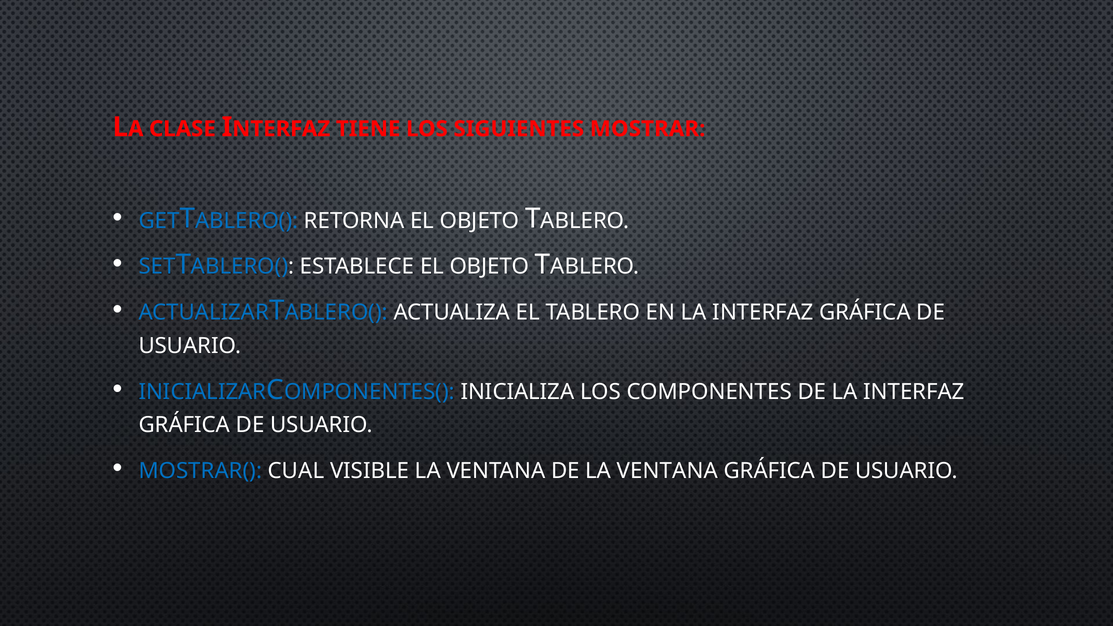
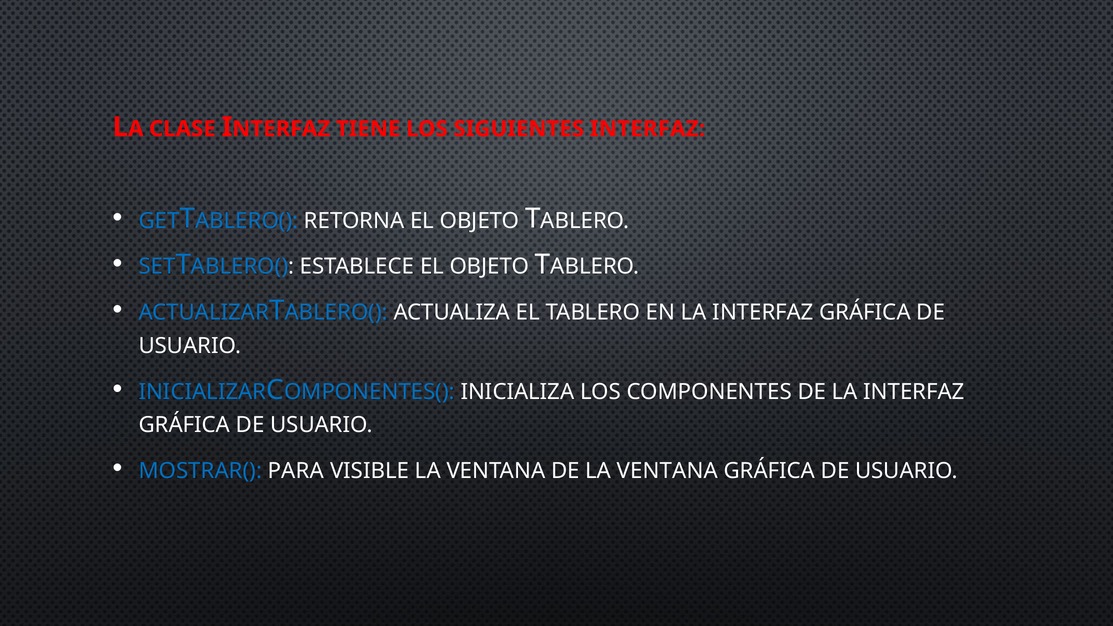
SIGUIENTES MOSTRAR: MOSTRAR -> INTERFAZ
CUAL: CUAL -> PARA
